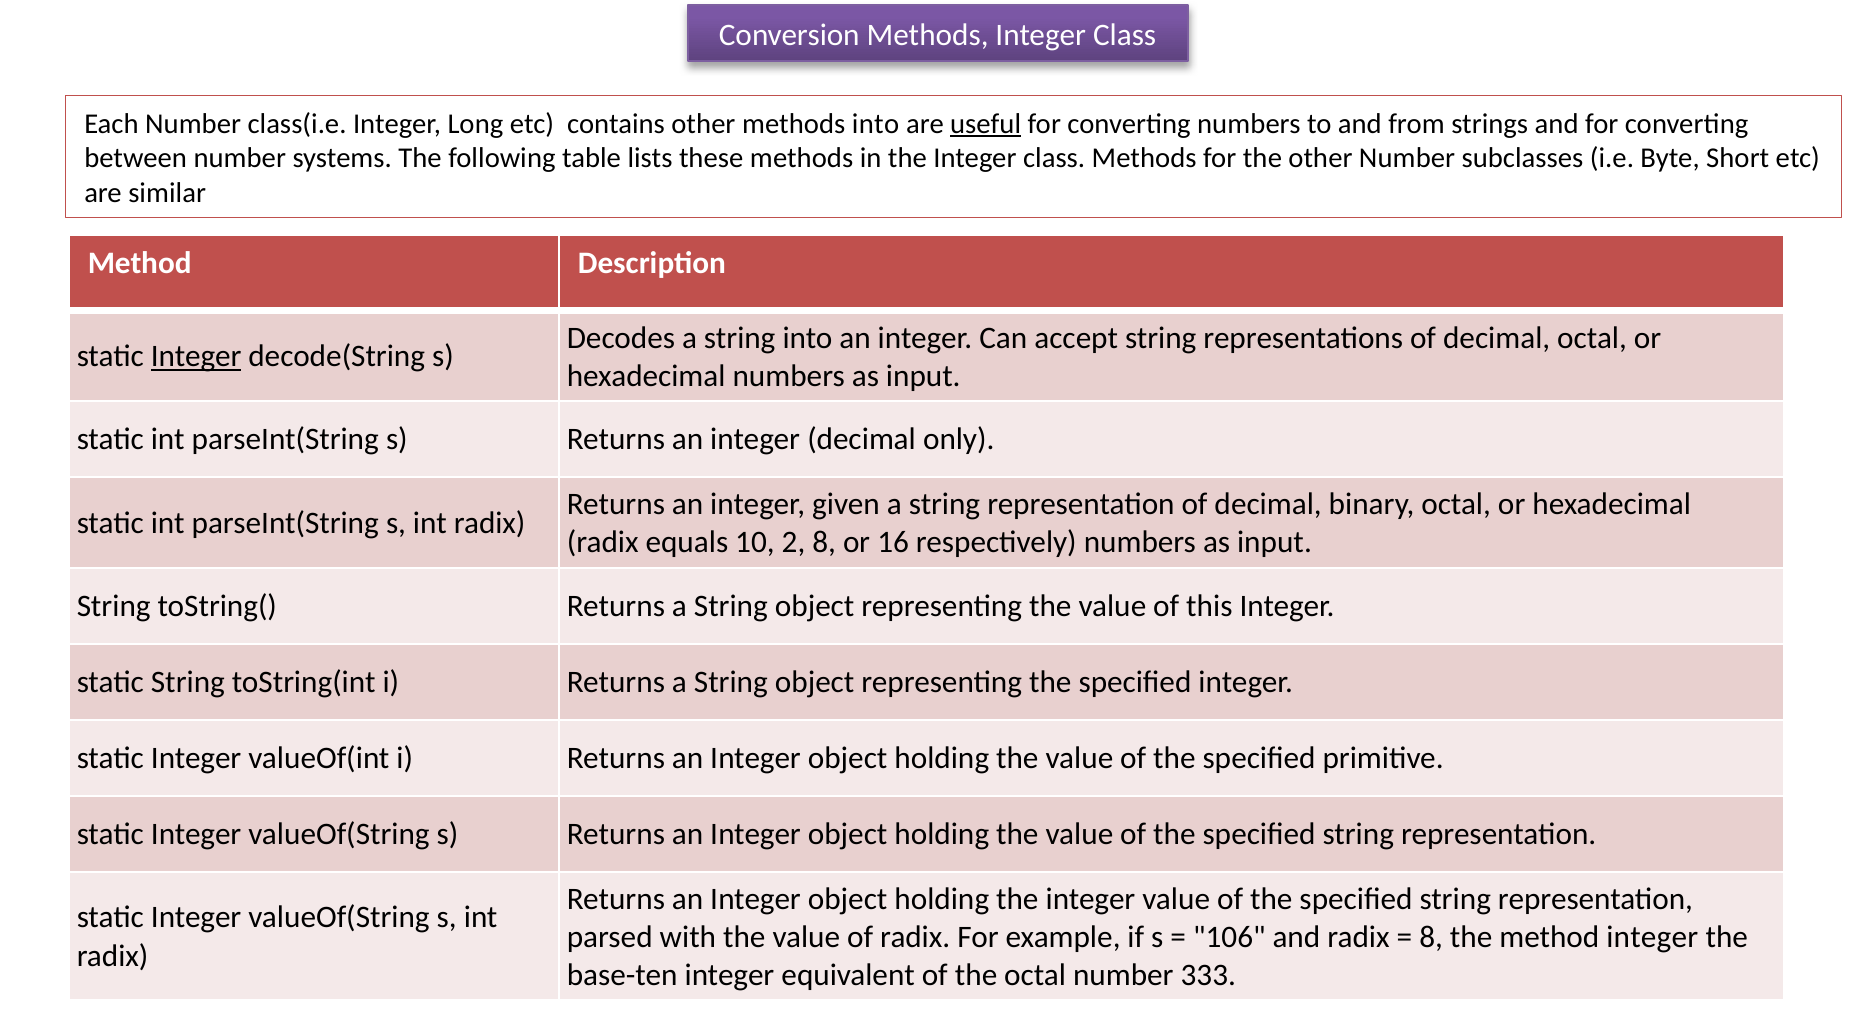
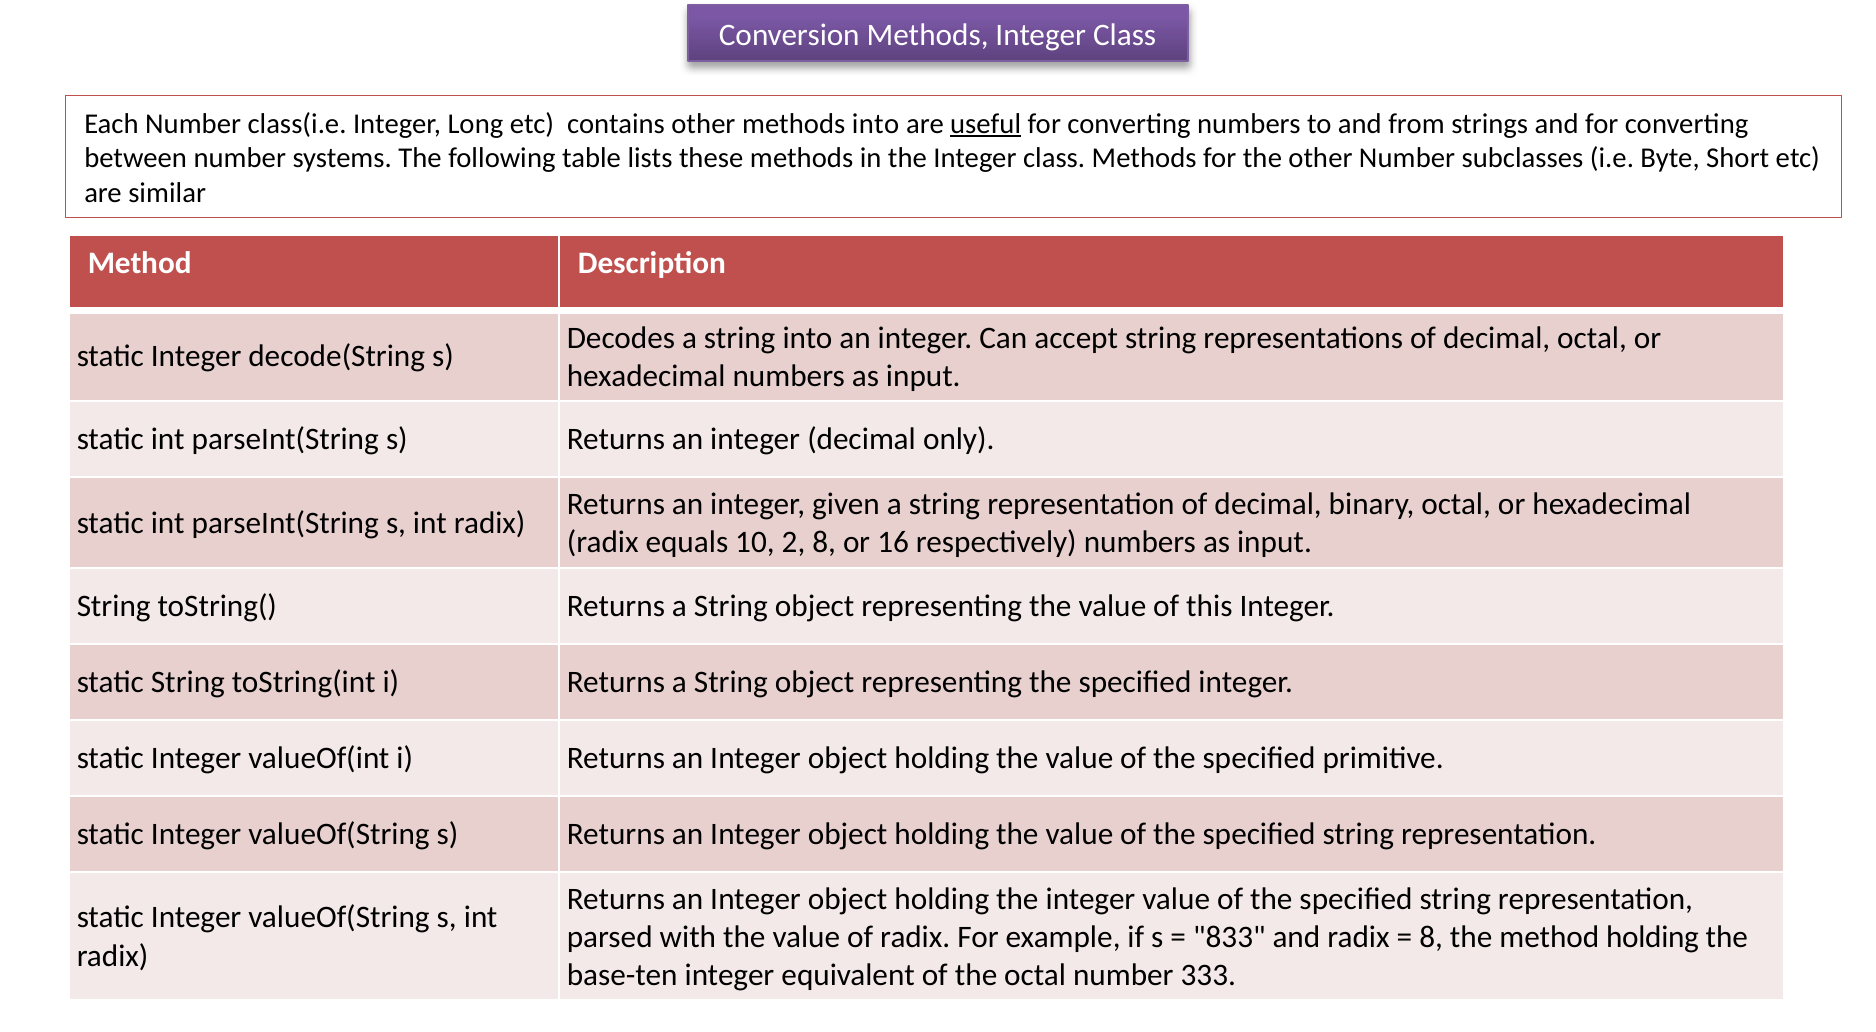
Integer at (196, 356) underline: present -> none
106: 106 -> 833
method integer: integer -> holding
